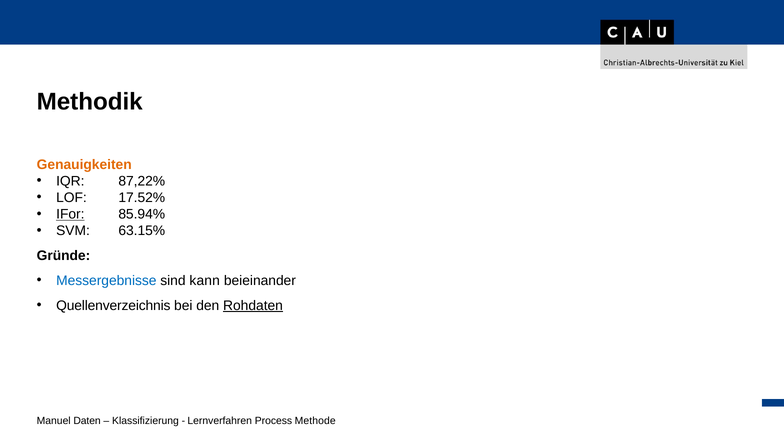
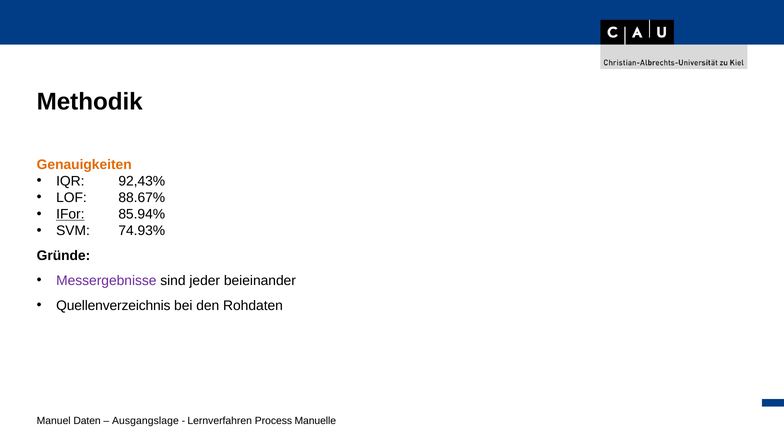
87,22%: 87,22% -> 92,43%
17.52%: 17.52% -> 88.67%
63.15%: 63.15% -> 74.93%
Messergebnisse colour: blue -> purple
kann: kann -> jeder
Rohdaten underline: present -> none
Klassifizierung: Klassifizierung -> Ausgangslage
Methode: Methode -> Manuelle
